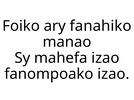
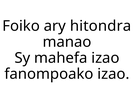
fanahiko: fanahiko -> hitondra
